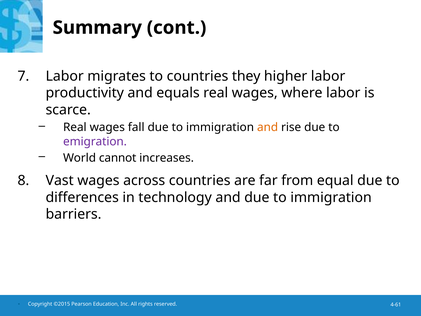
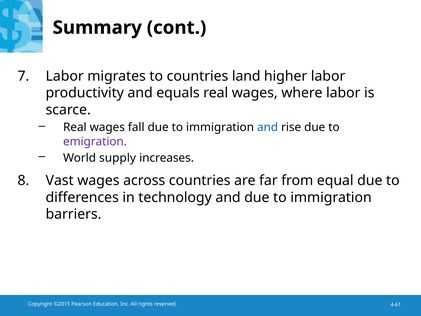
they: they -> land
and at (268, 127) colour: orange -> blue
cannot: cannot -> supply
